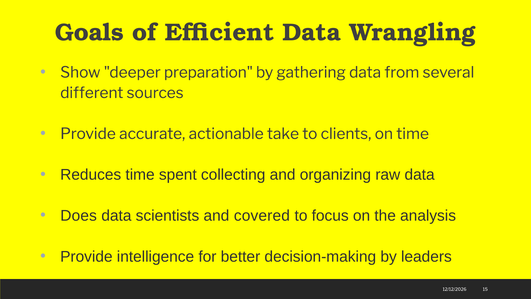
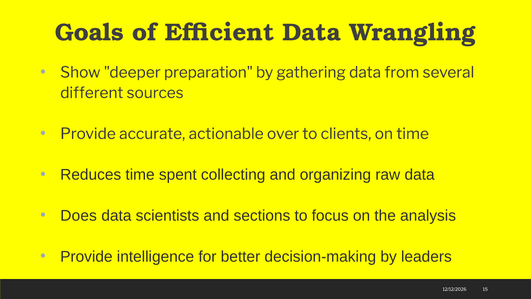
take: take -> over
covered: covered -> sections
